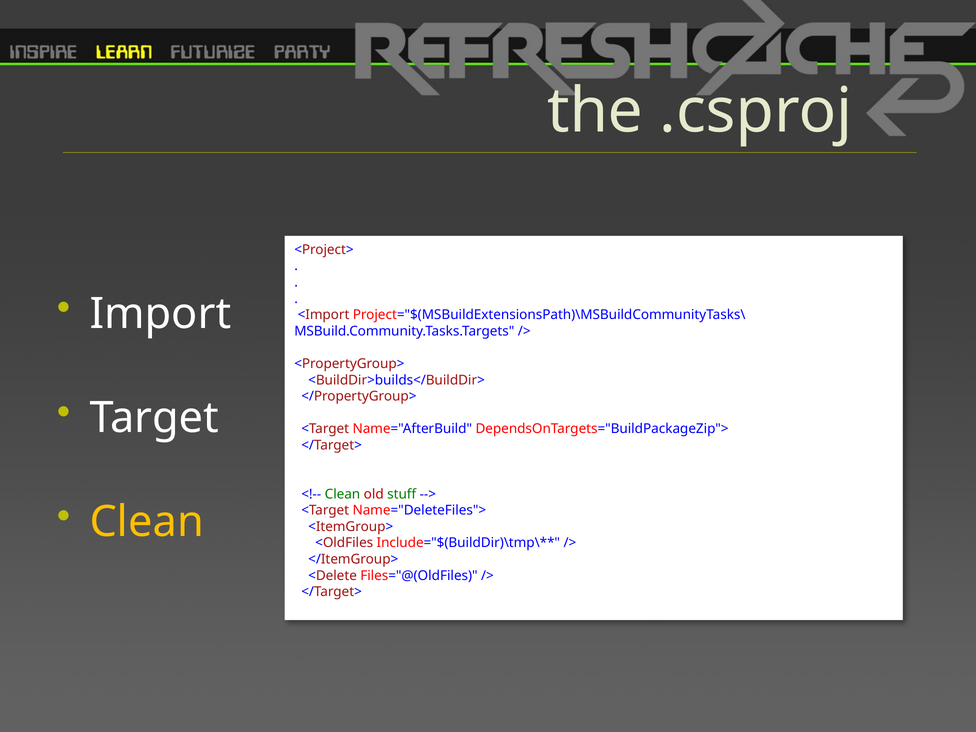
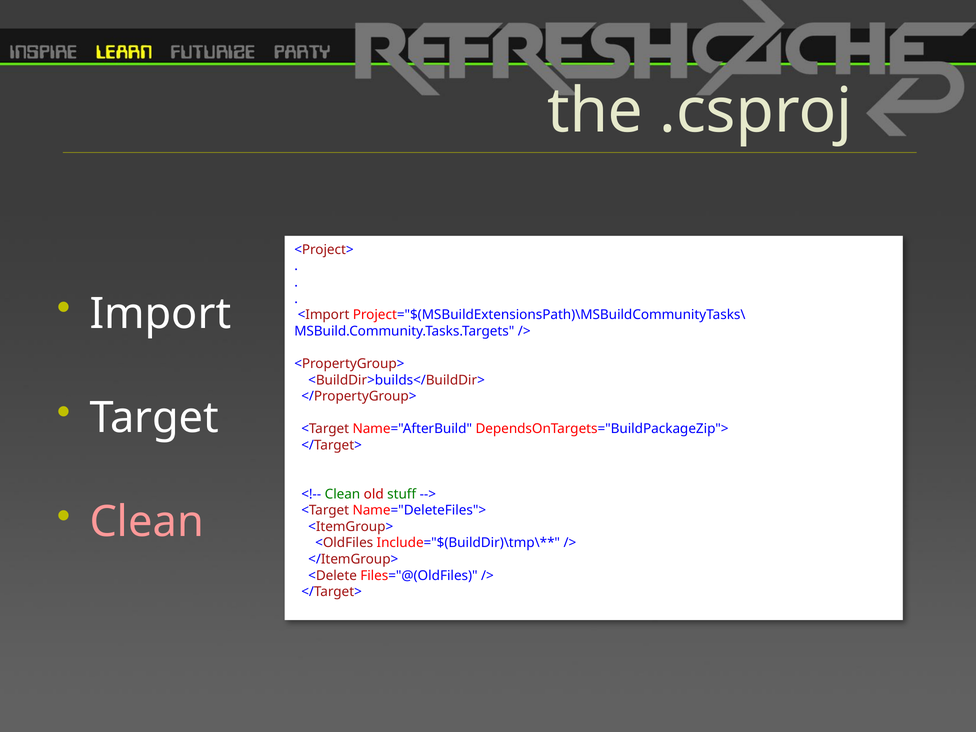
Clean at (147, 522) colour: yellow -> pink
